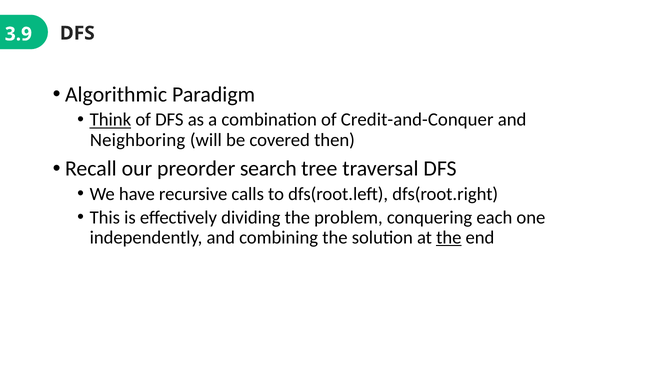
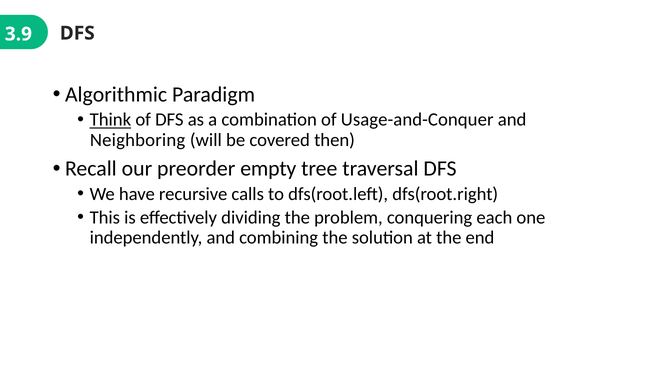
Credit-and-Conquer: Credit-and-Conquer -> Usage-and-Conquer
search: search -> empty
the at (449, 238) underline: present -> none
